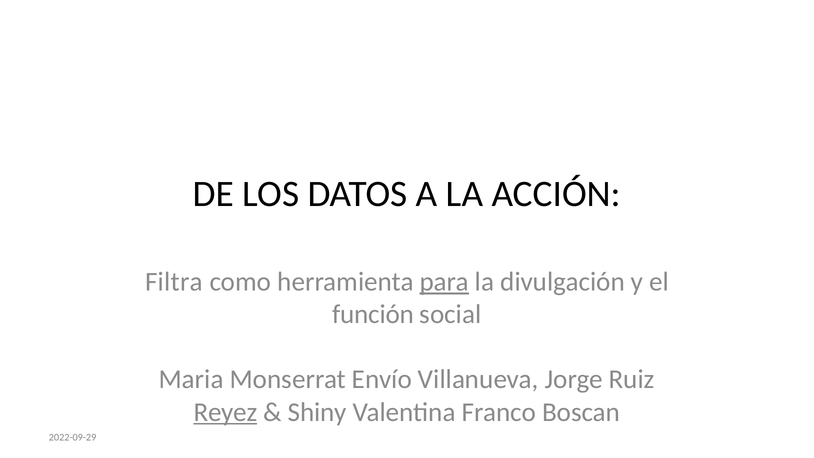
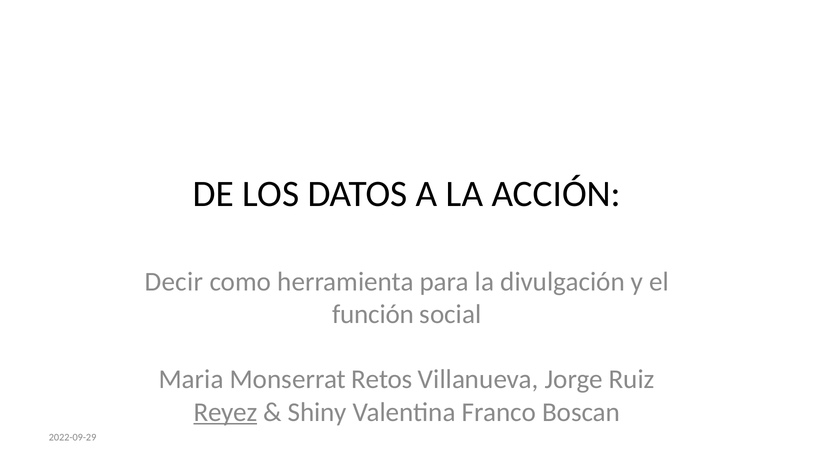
Filtra: Filtra -> Decir
para underline: present -> none
Envío: Envío -> Retos
